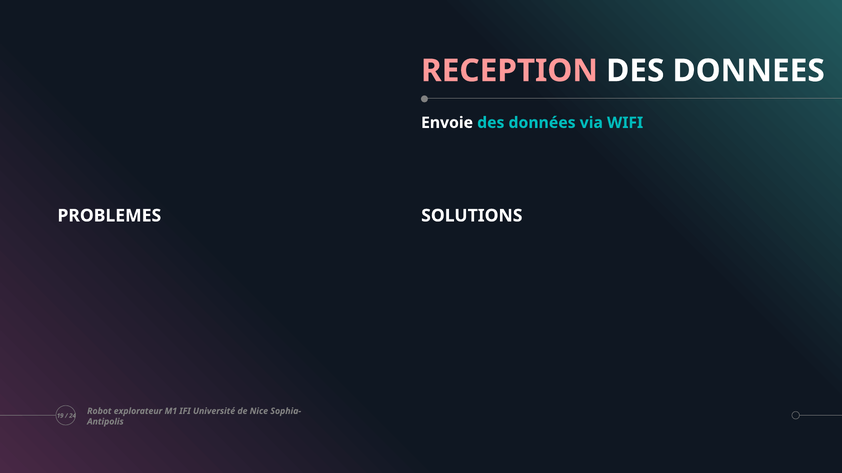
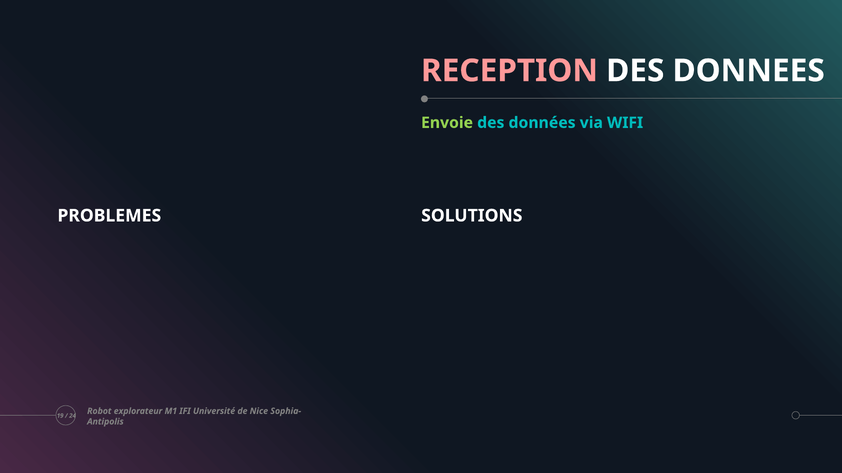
Envoie colour: white -> light green
